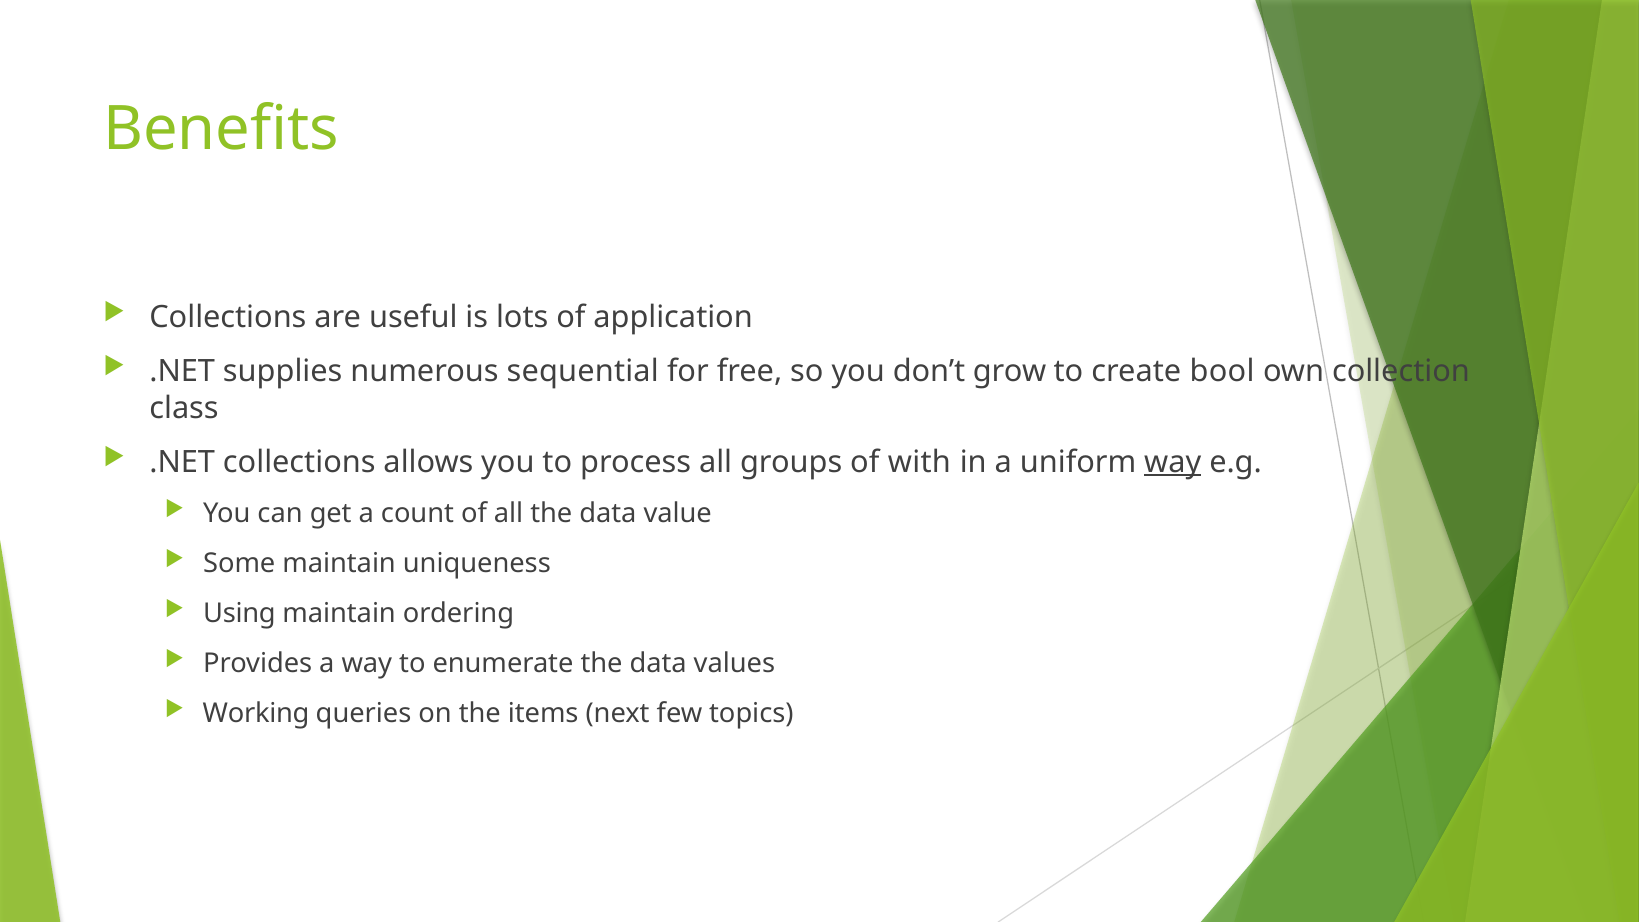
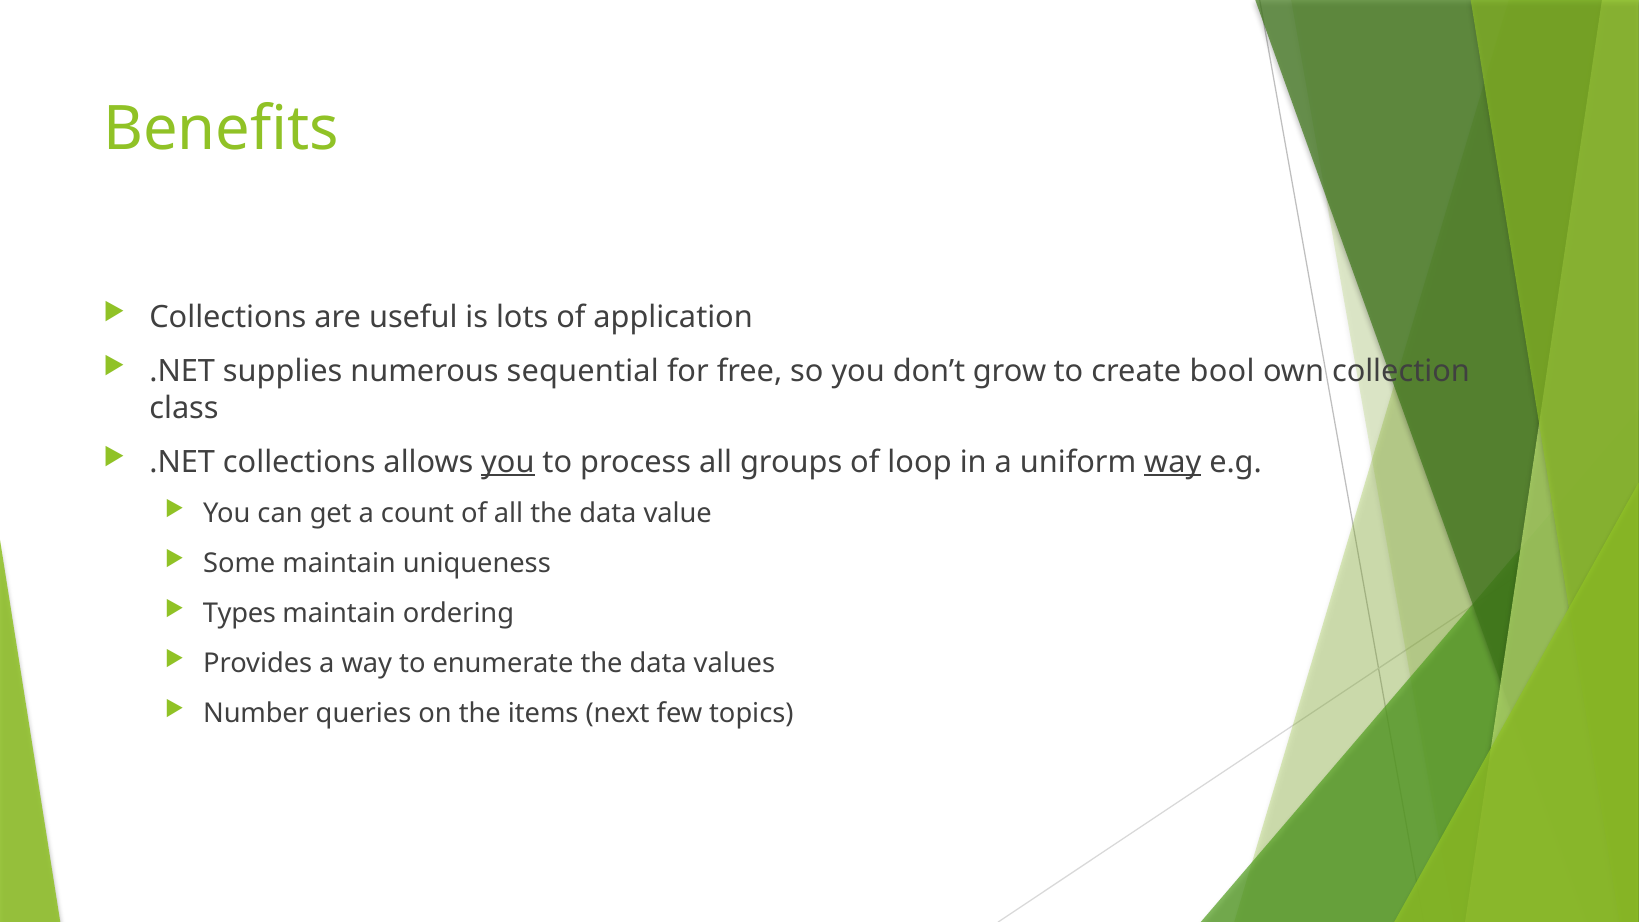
you at (508, 462) underline: none -> present
with: with -> loop
Using: Using -> Types
Working: Working -> Number
